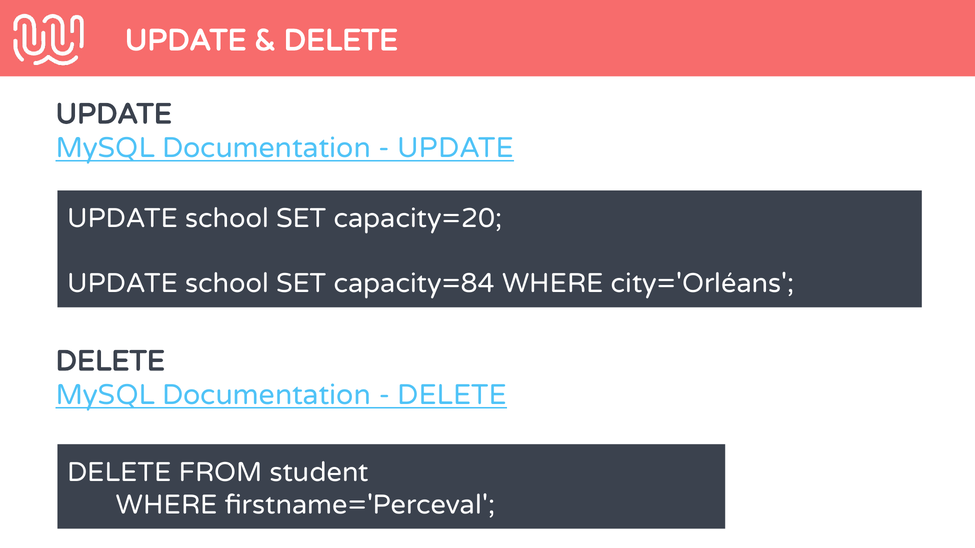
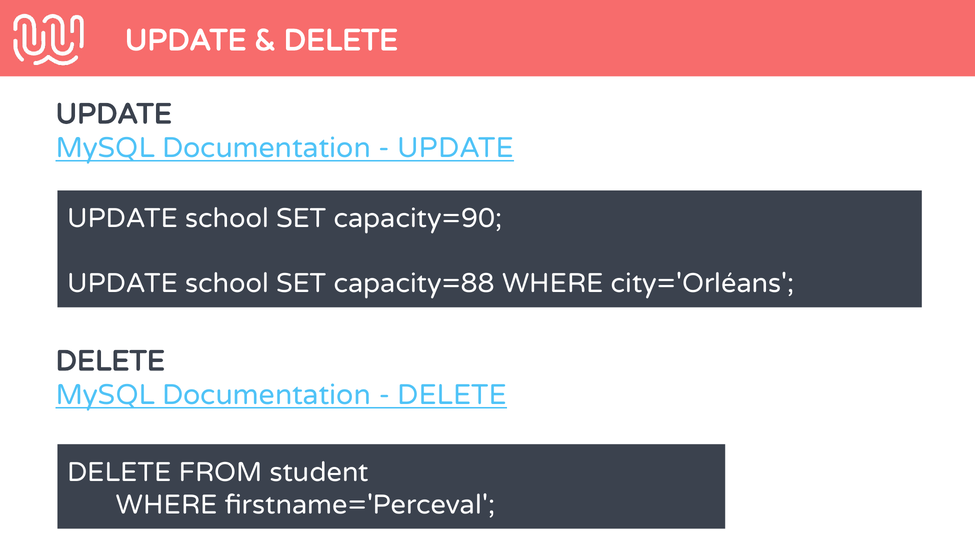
capacity=20: capacity=20 -> capacity=90
capacity=84: capacity=84 -> capacity=88
